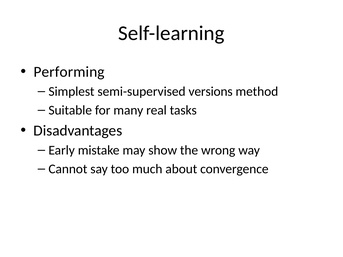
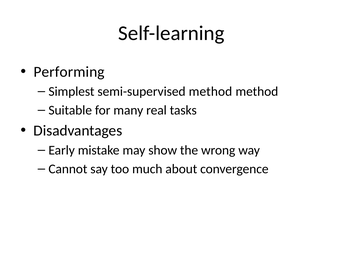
semi-supervised versions: versions -> method
